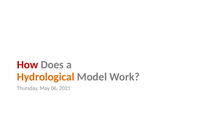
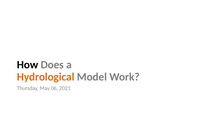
How colour: red -> black
